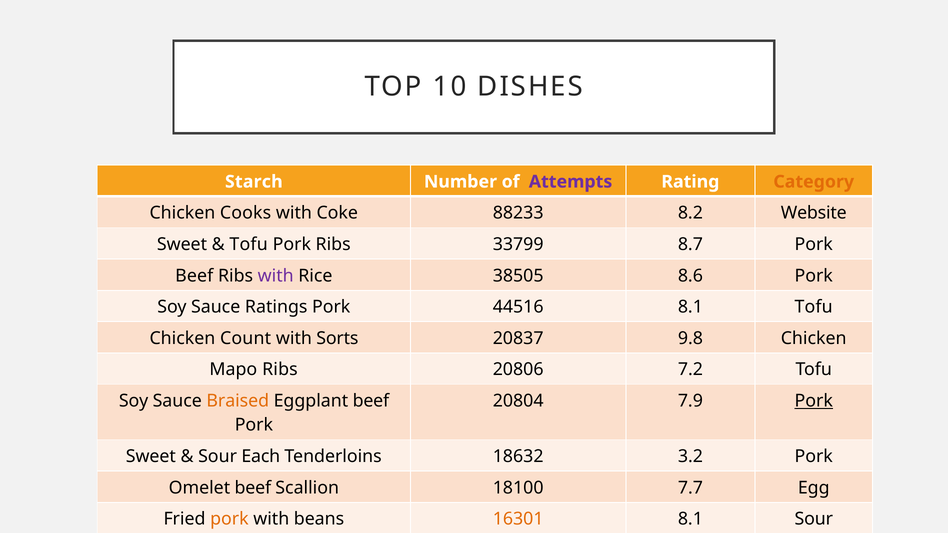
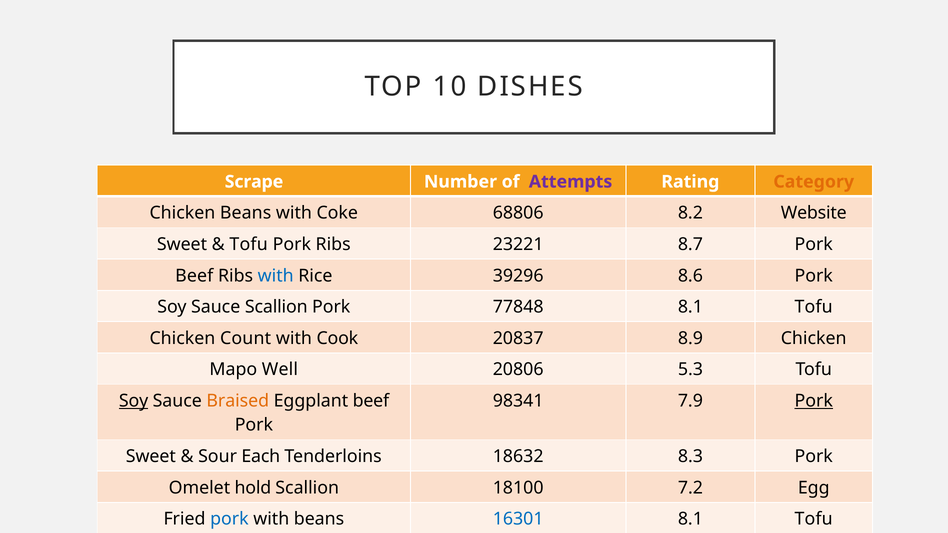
Starch: Starch -> Scrape
Chicken Cooks: Cooks -> Beans
88233: 88233 -> 68806
33799: 33799 -> 23221
with at (276, 276) colour: purple -> blue
38505: 38505 -> 39296
Sauce Ratings: Ratings -> Scallion
44516: 44516 -> 77848
Sorts: Sorts -> Cook
9.8: 9.8 -> 8.9
Mapo Ribs: Ribs -> Well
7.2: 7.2 -> 5.3
Soy at (134, 401) underline: none -> present
20804: 20804 -> 98341
3.2: 3.2 -> 8.3
Omelet beef: beef -> hold
7.7: 7.7 -> 7.2
pork at (229, 519) colour: orange -> blue
16301 colour: orange -> blue
Sour at (814, 519): Sour -> Tofu
